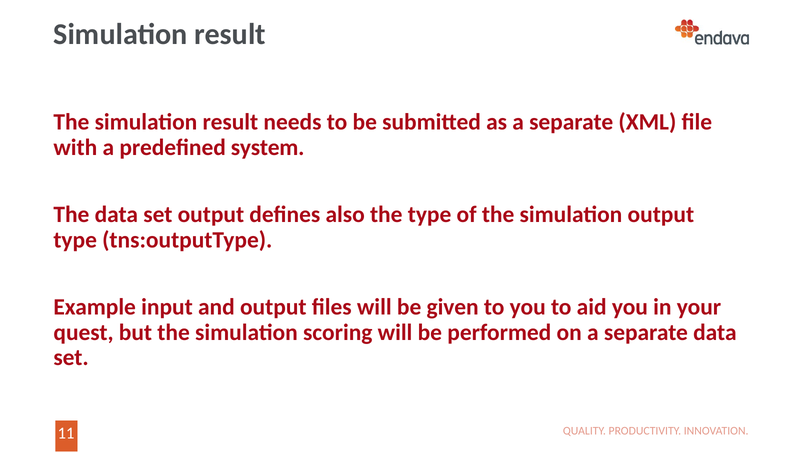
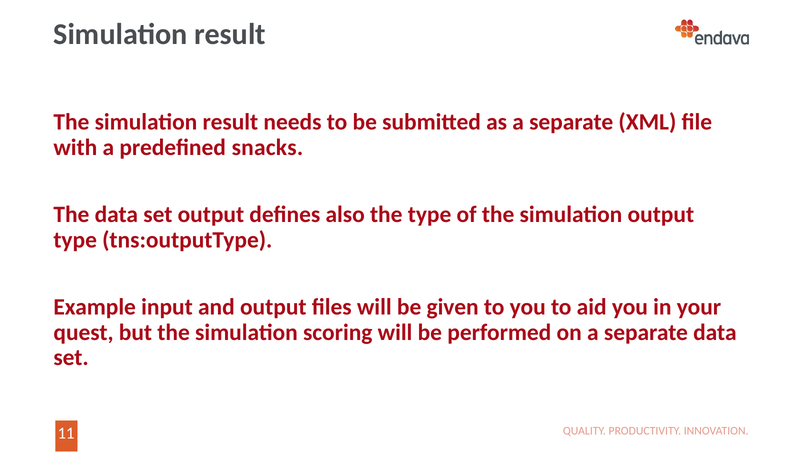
system: system -> snacks
